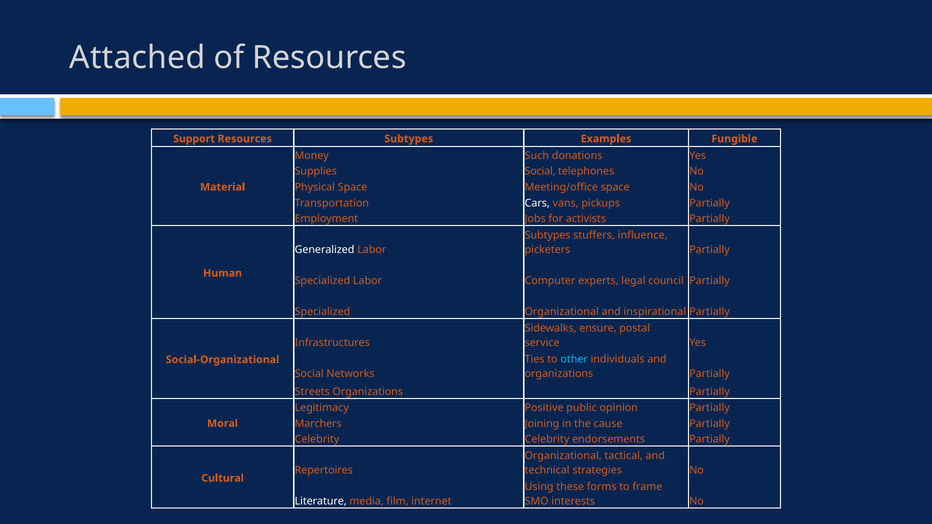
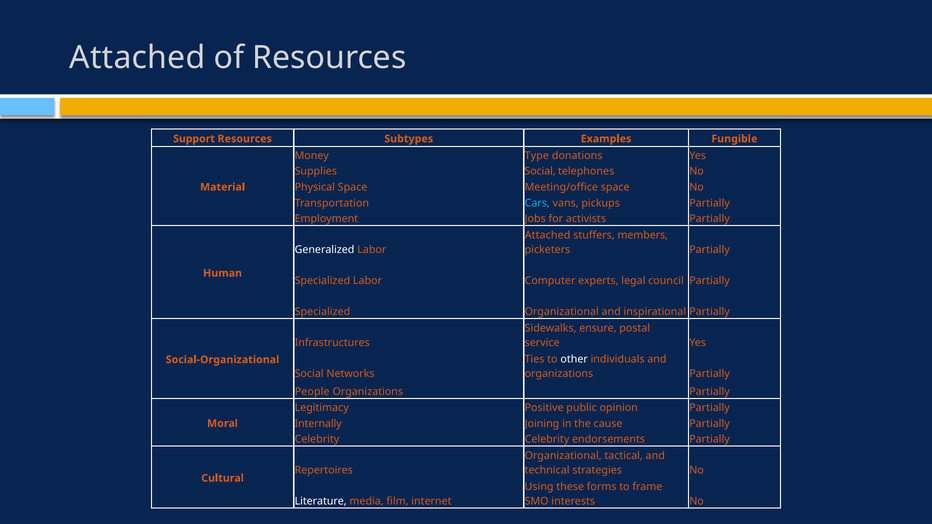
Such: Such -> Type
Cars colour: white -> light blue
Subtypes at (548, 236): Subtypes -> Attached
influence: influence -> members
other colour: light blue -> white
Streets: Streets -> People
Marchers: Marchers -> Internally
